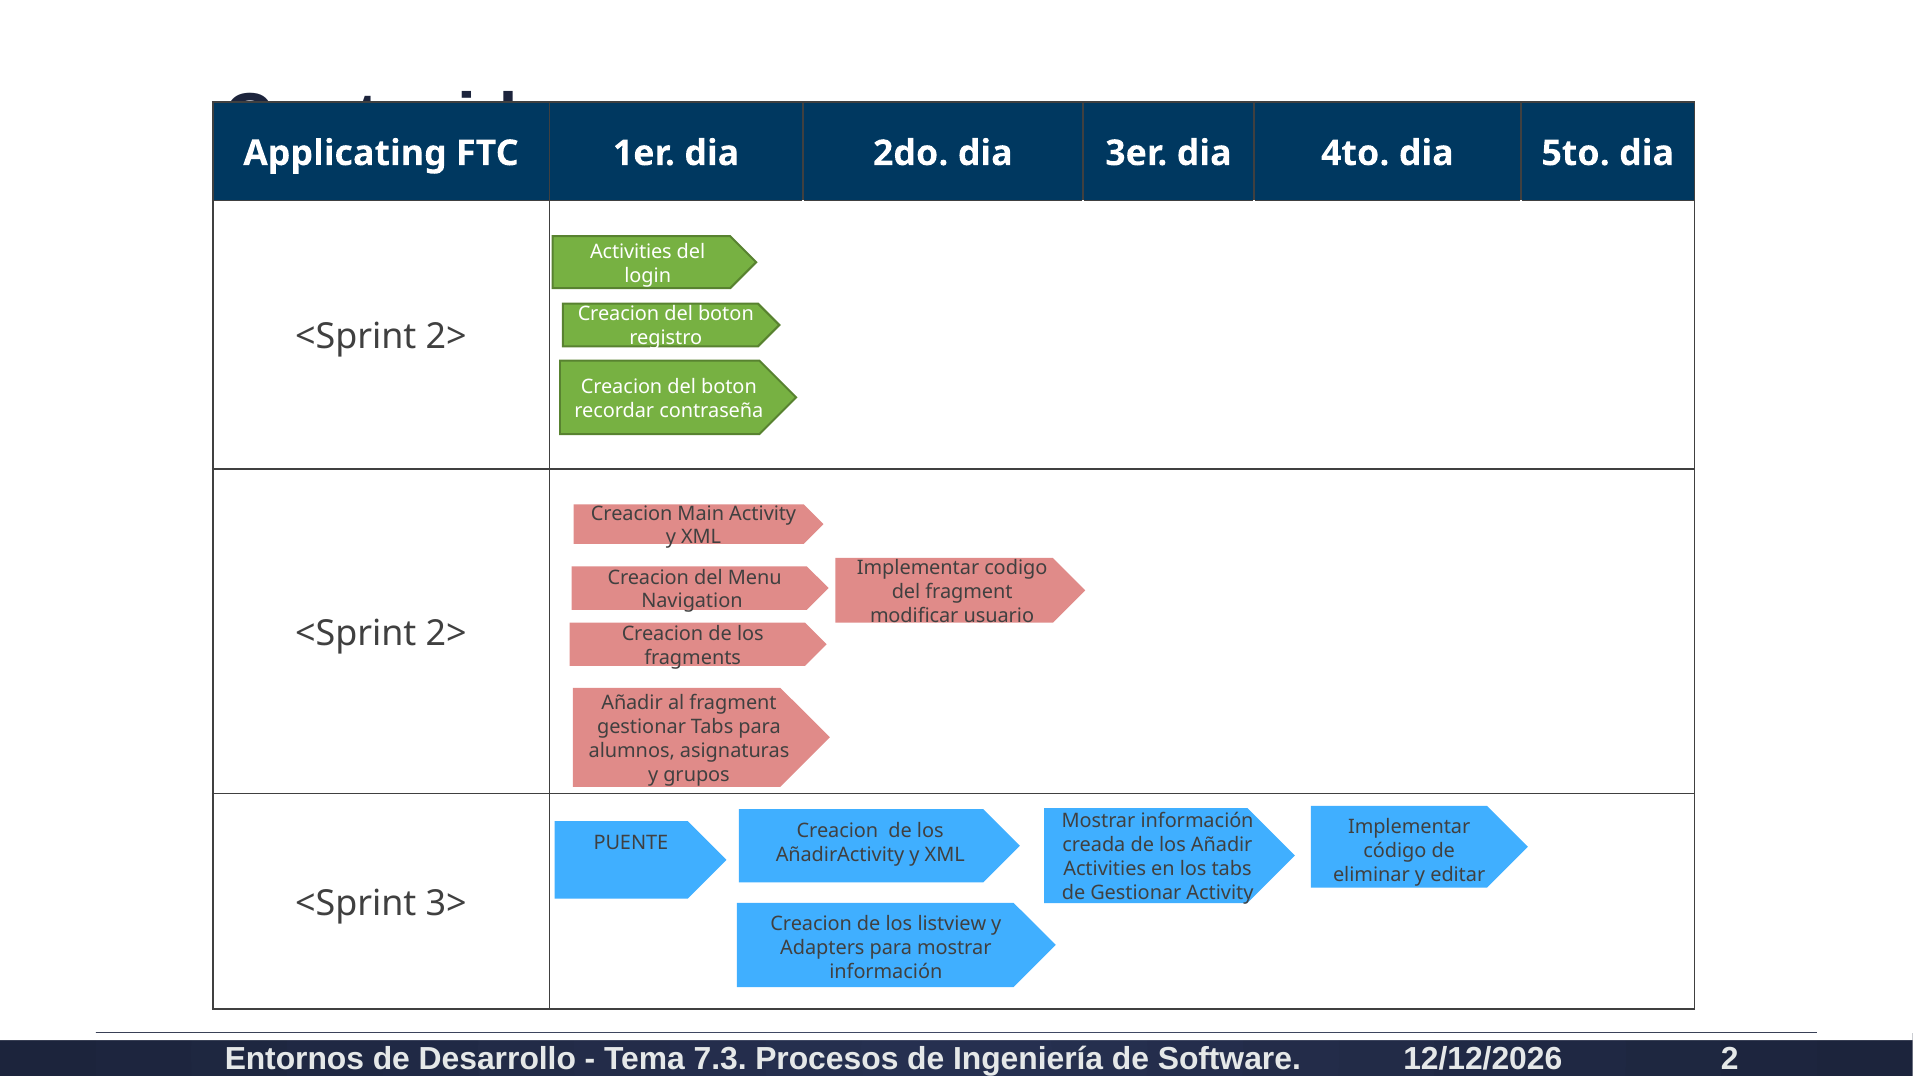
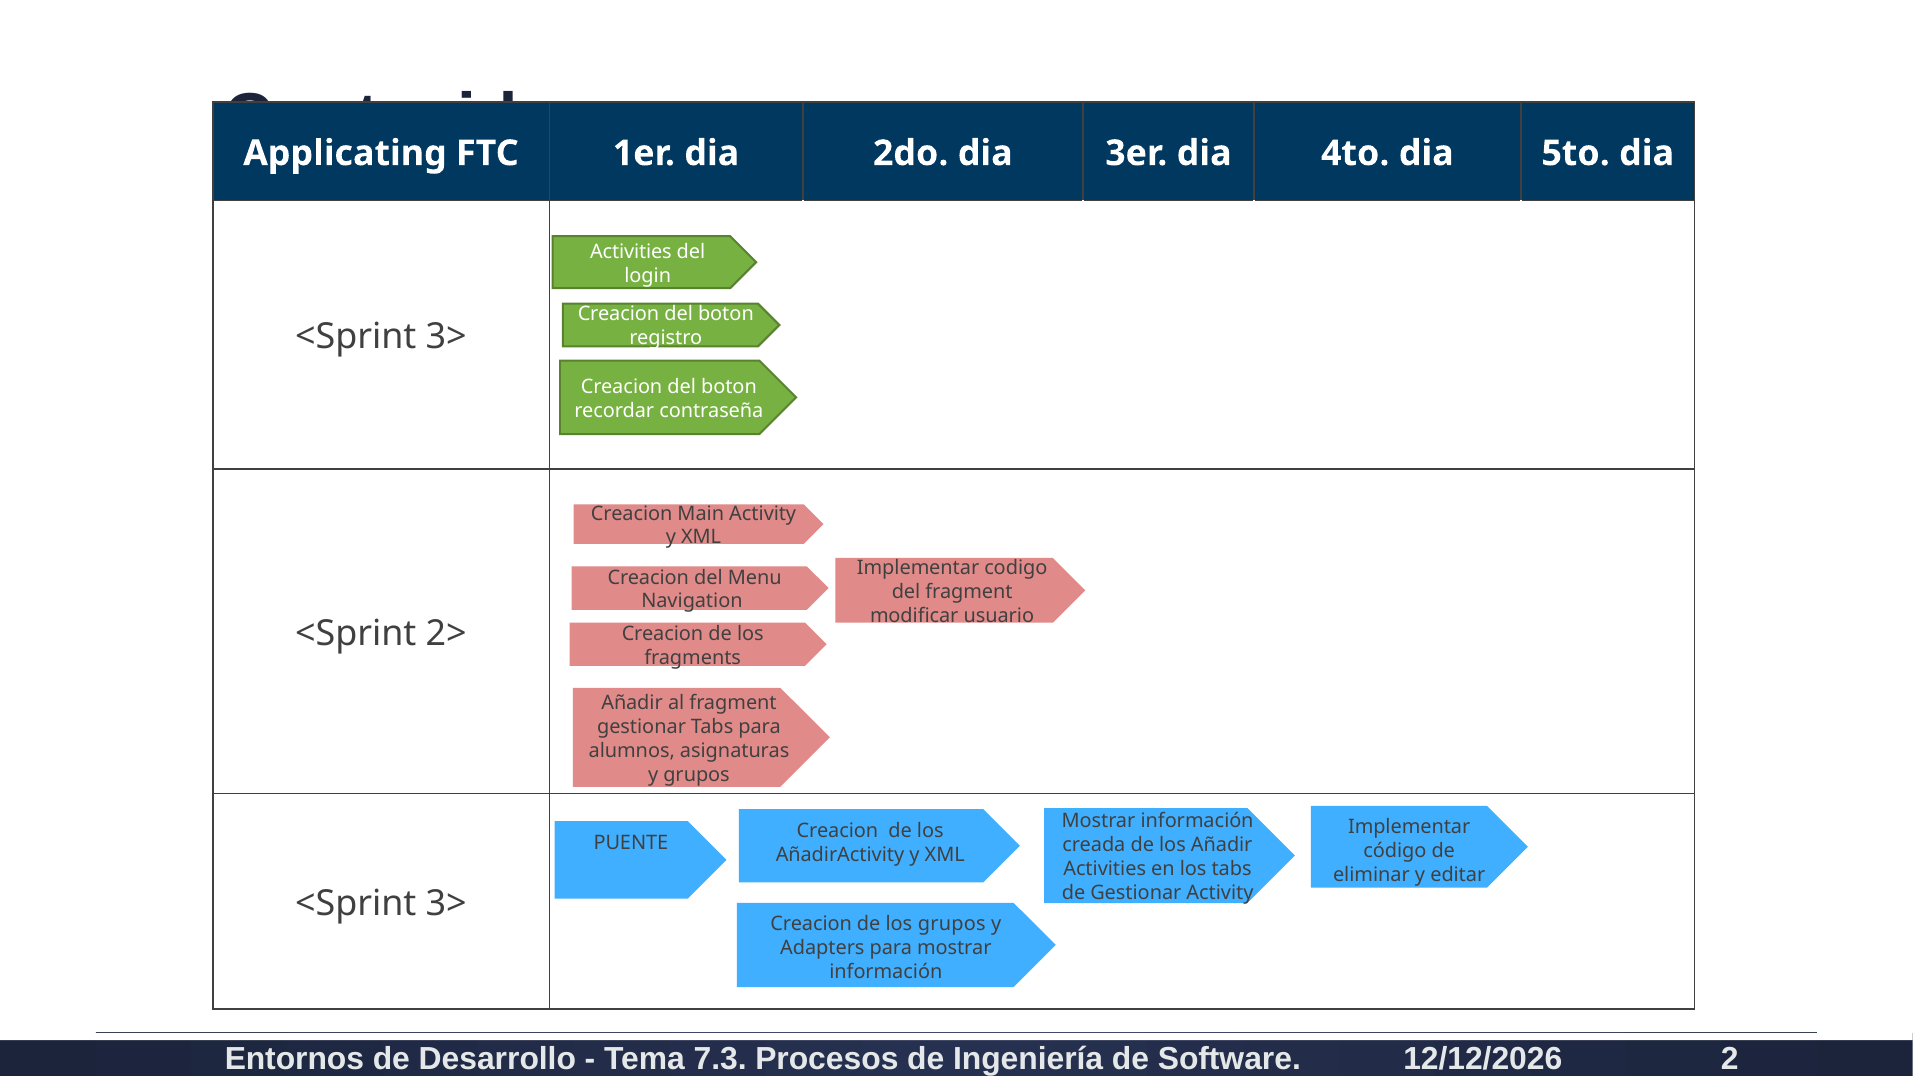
2> at (446, 337): 2> -> 3>
los listview: listview -> grupos
